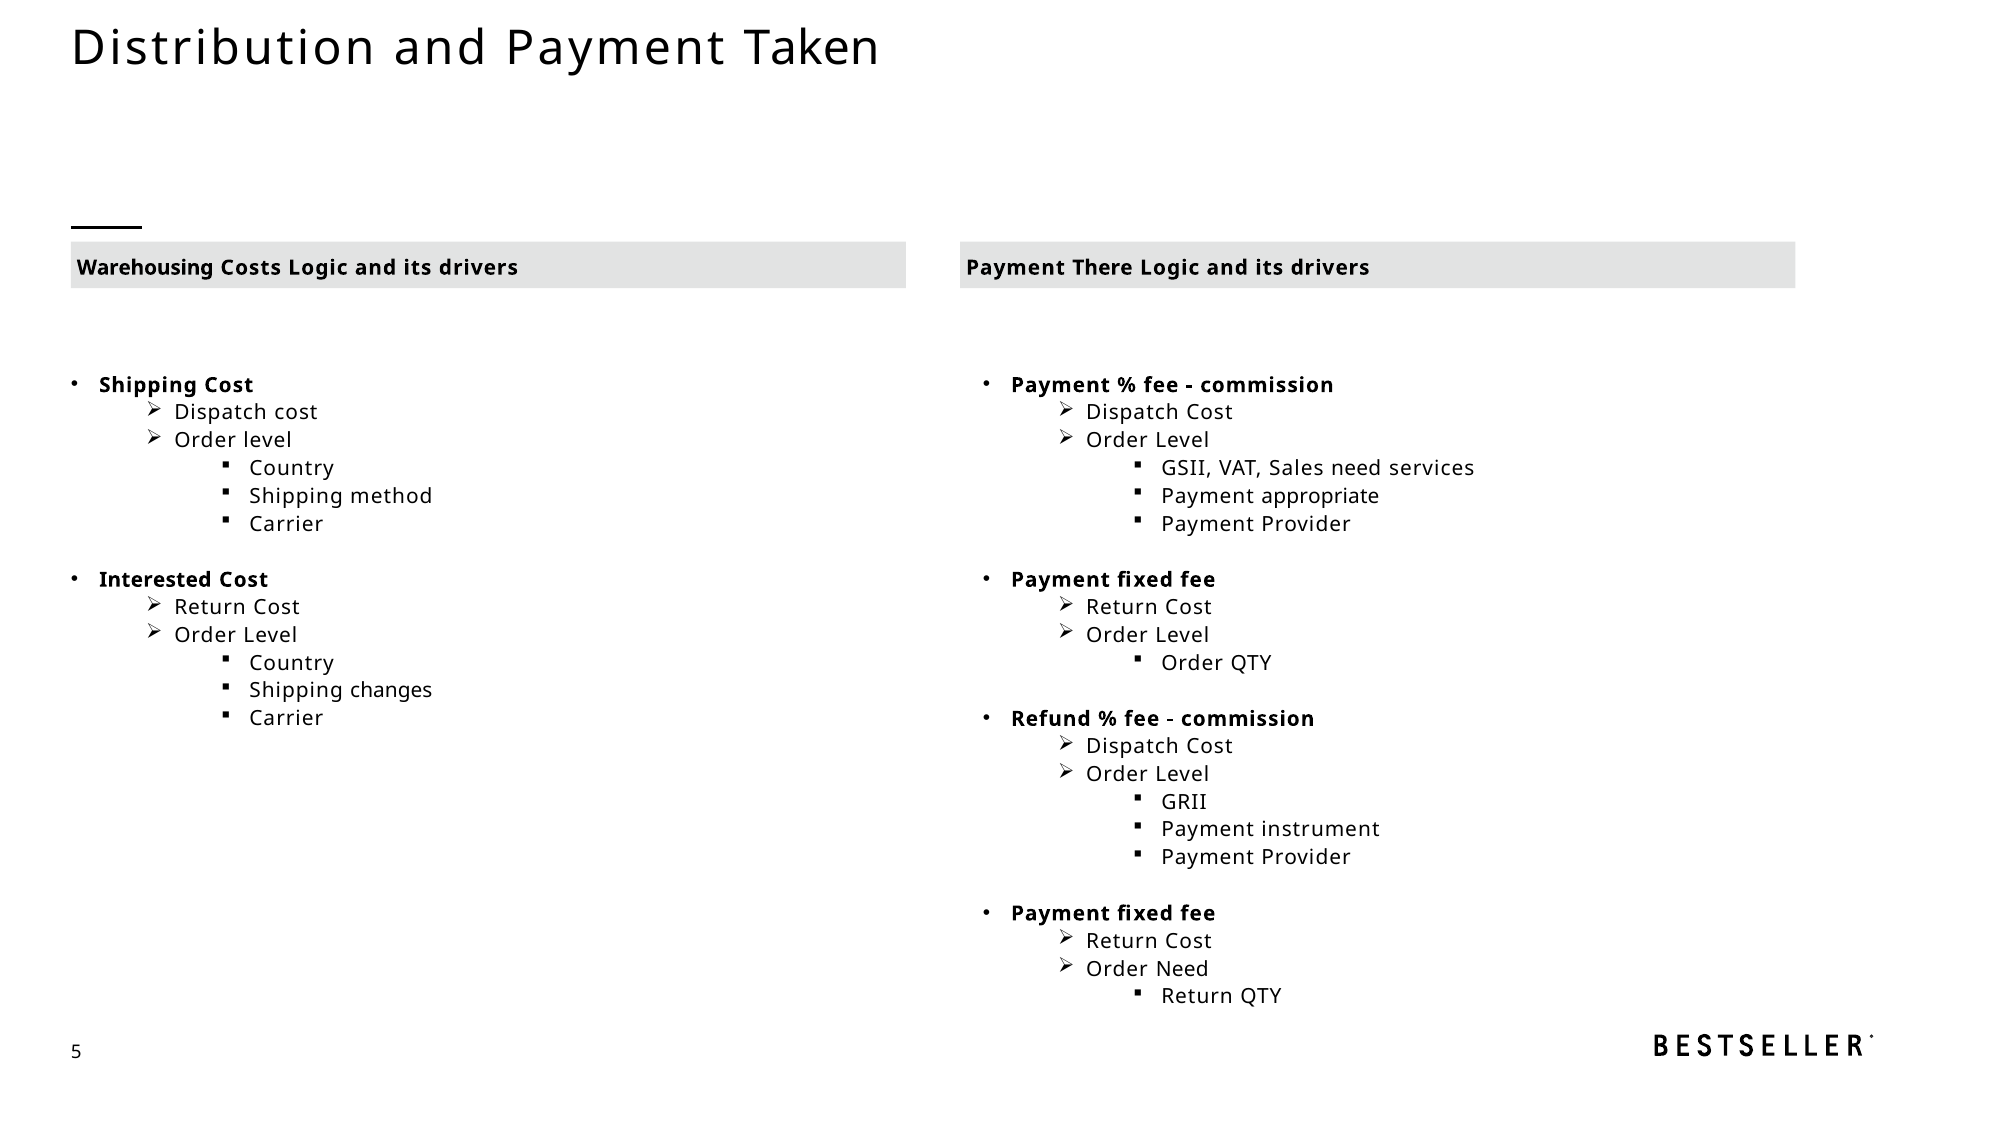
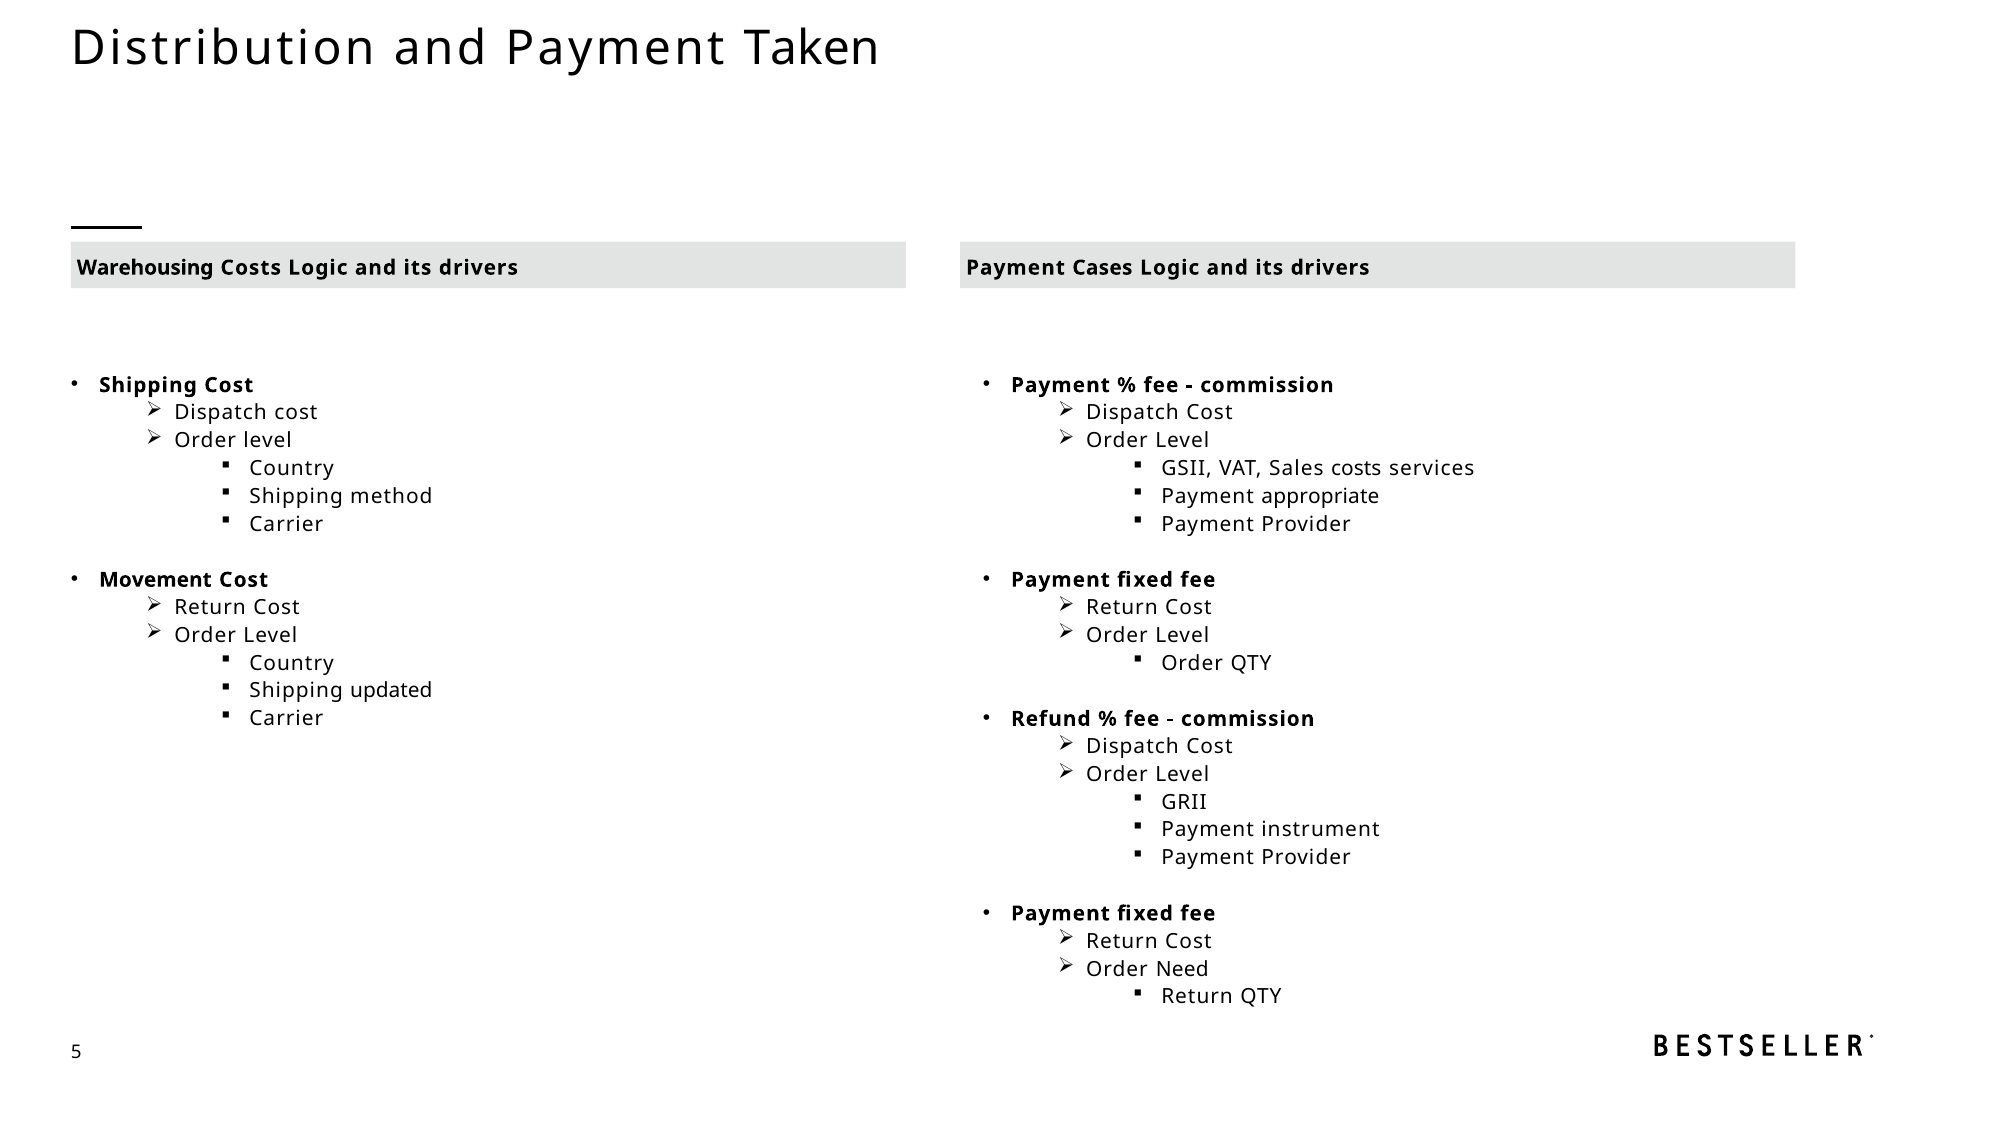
There: There -> Cases
Sales need: need -> costs
Interested: Interested -> Movement
changes: changes -> updated
